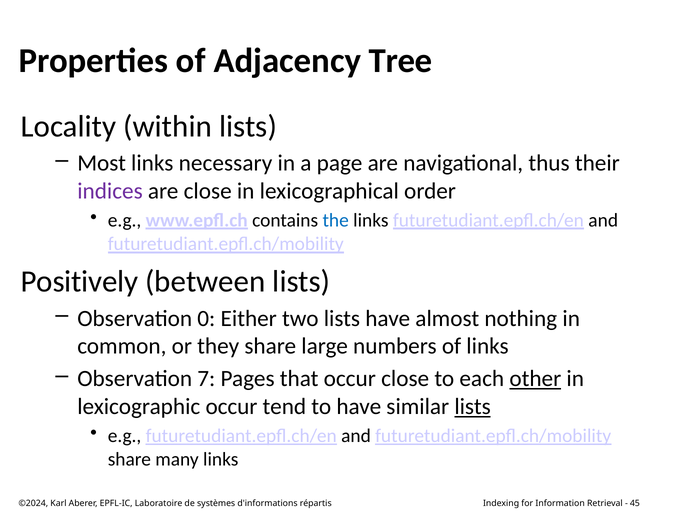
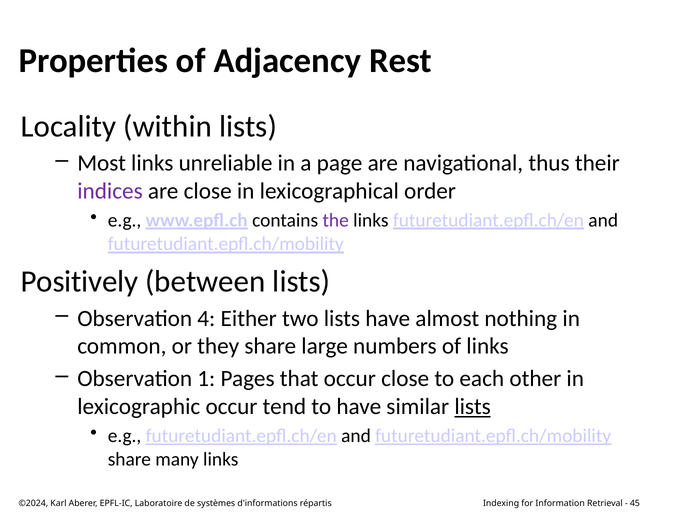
Tree: Tree -> Rest
necessary: necessary -> unreliable
the colour: blue -> purple
0: 0 -> 4
7: 7 -> 1
other underline: present -> none
